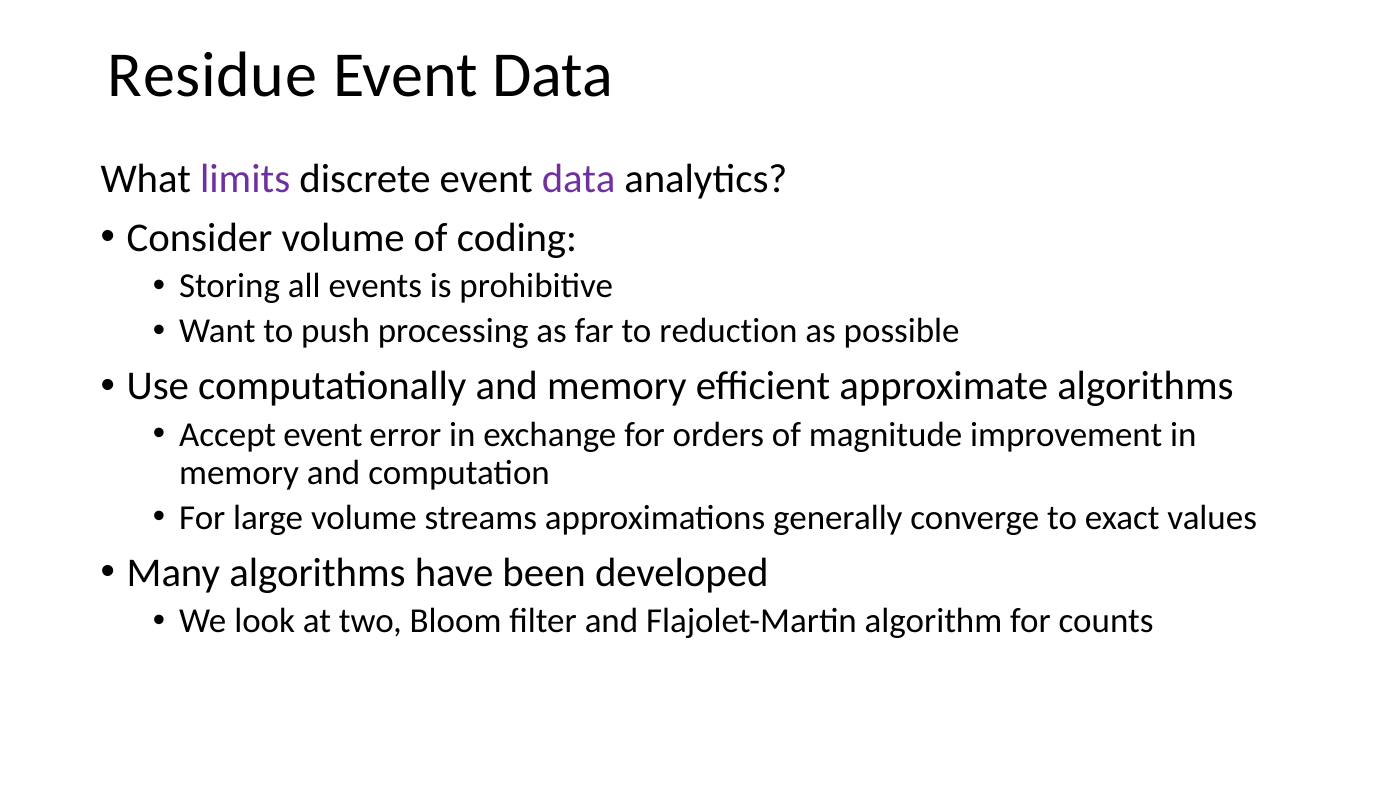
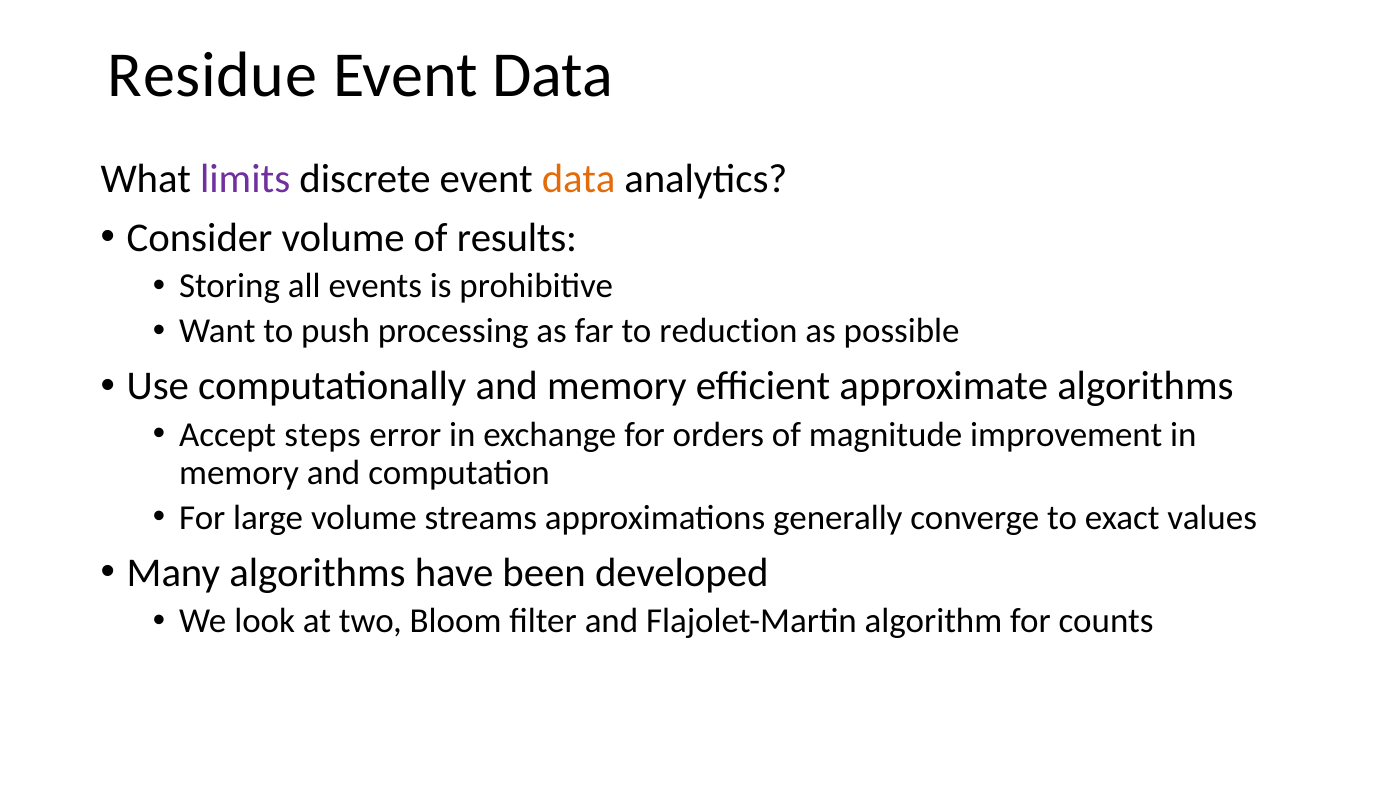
data at (579, 179) colour: purple -> orange
coding: coding -> results
Accept event: event -> steps
